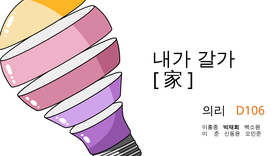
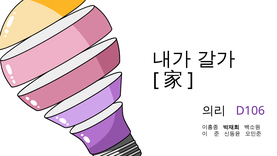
D106 colour: orange -> purple
